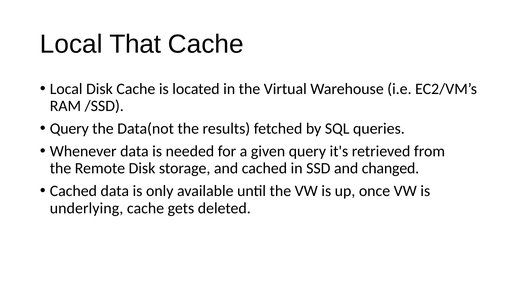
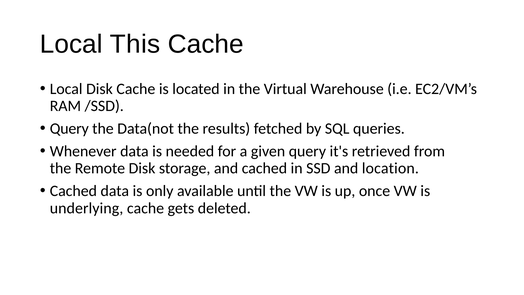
That: That -> This
changed: changed -> location
